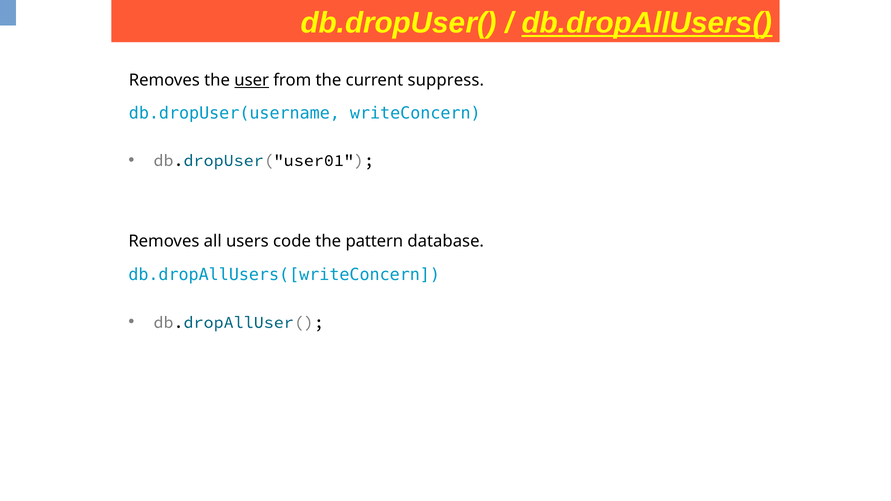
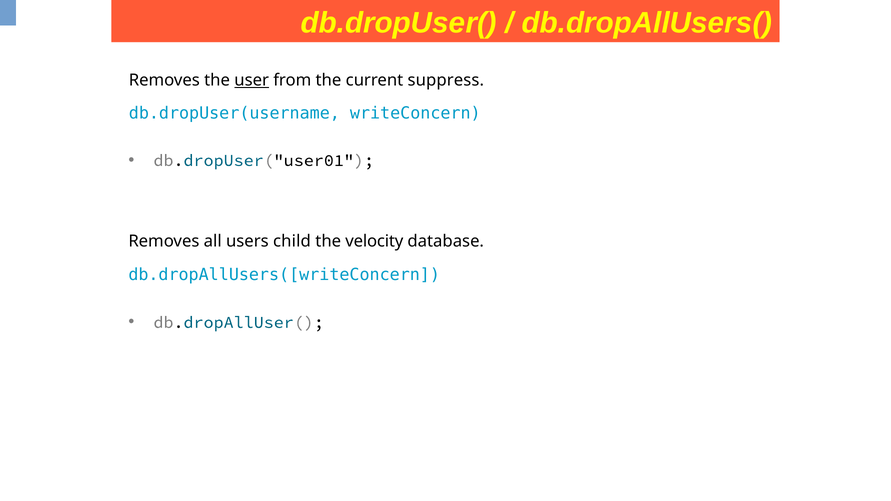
db.dropAllUsers( underline: present -> none
code: code -> child
pattern: pattern -> velocity
